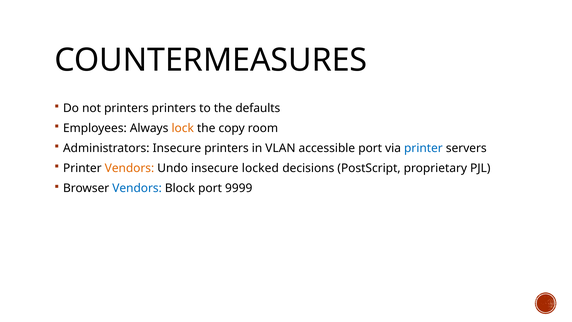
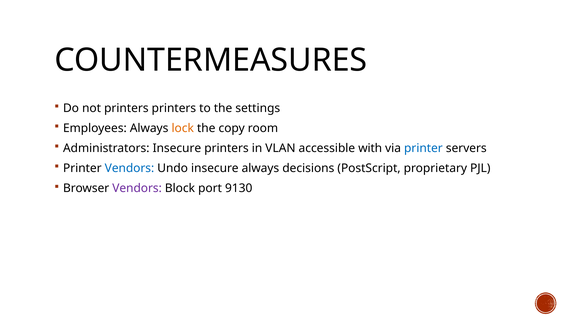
defaults: defaults -> settings
accessible port: port -> with
Vendors at (129, 168) colour: orange -> blue
insecure locked: locked -> always
Vendors at (137, 188) colour: blue -> purple
9999: 9999 -> 9130
